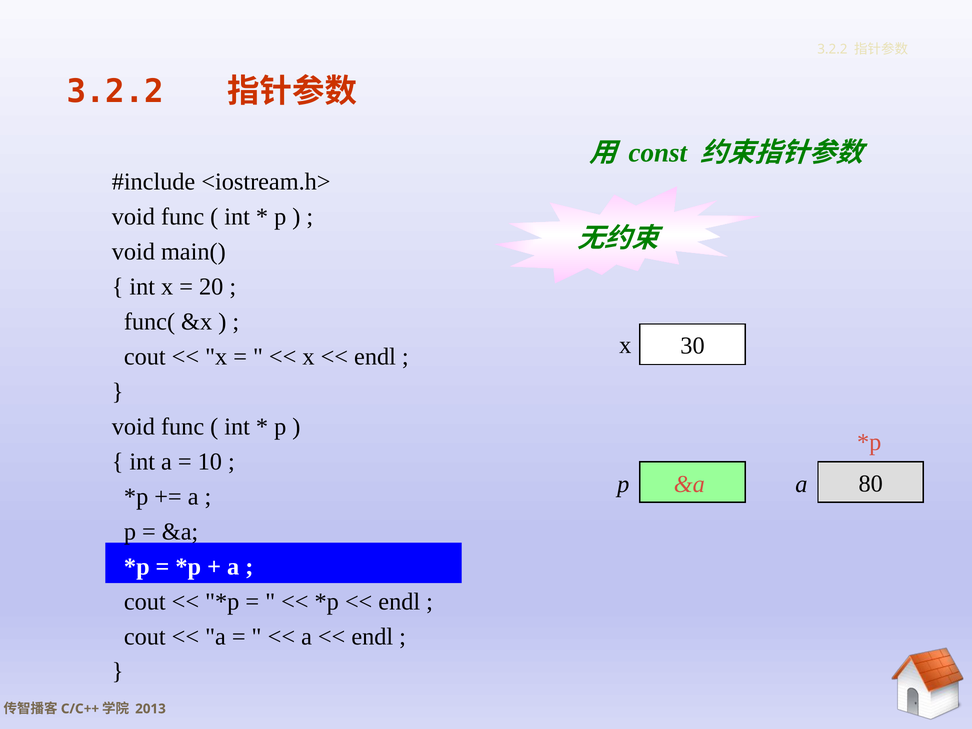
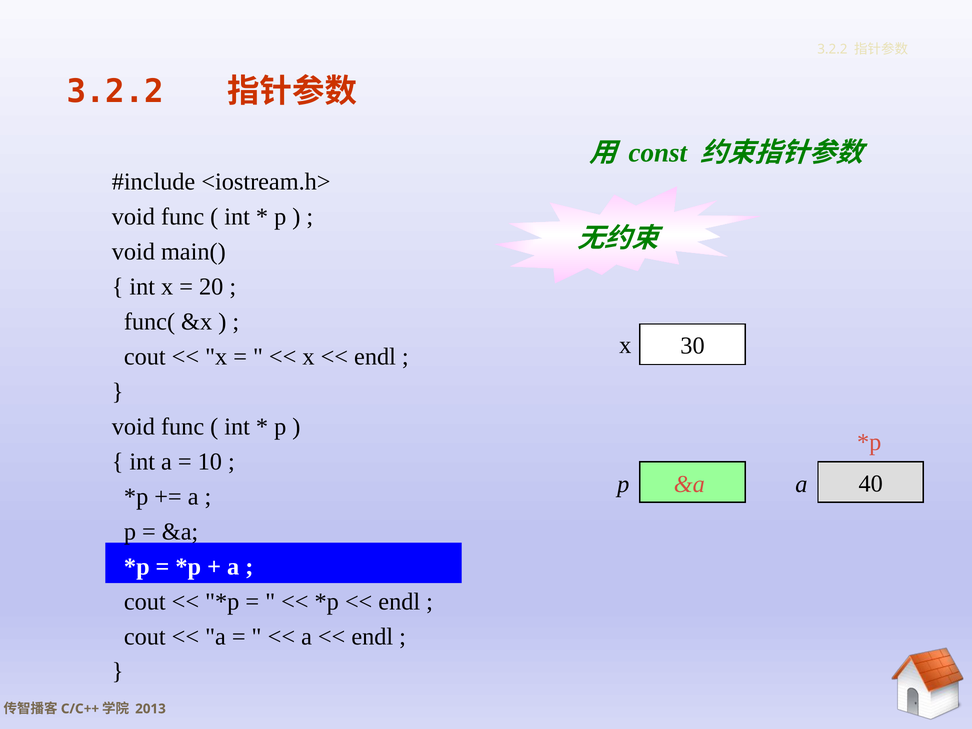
80: 80 -> 40
